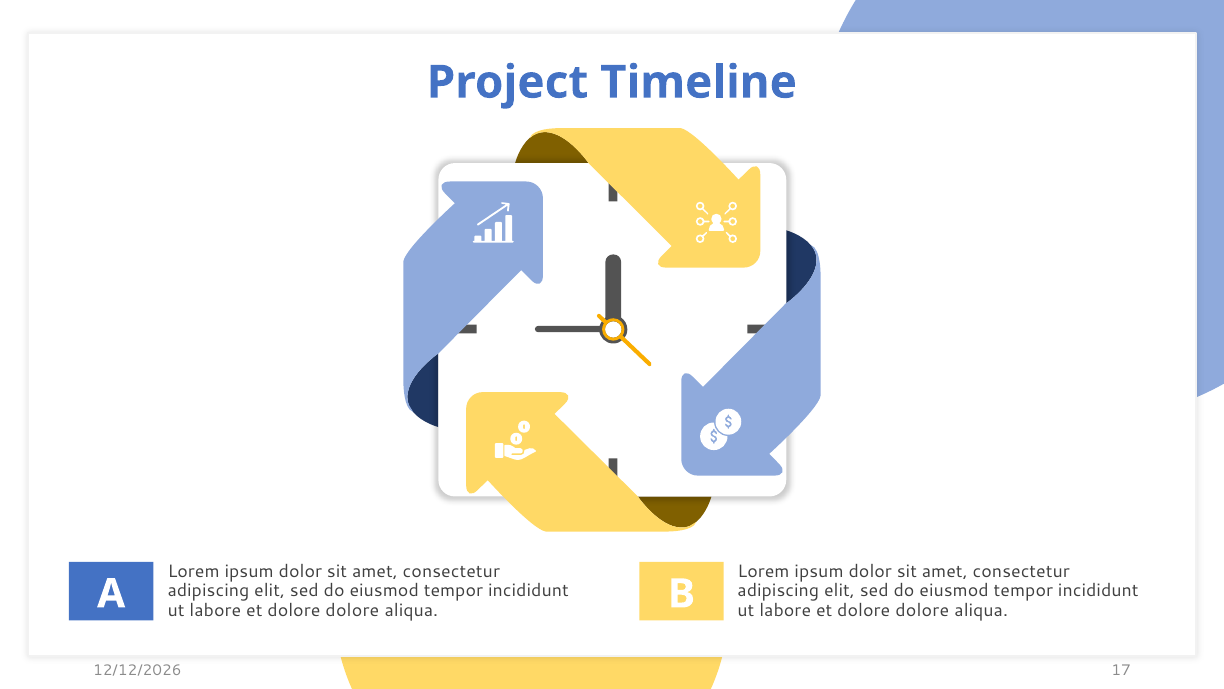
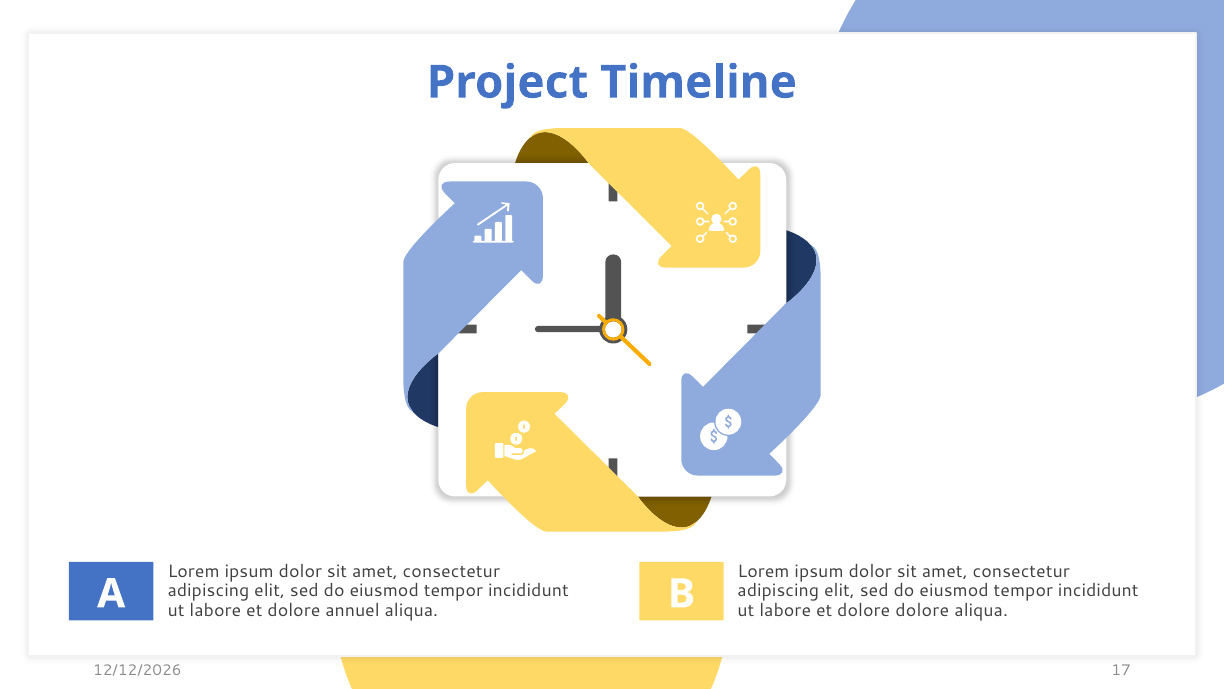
dolore at (352, 610): dolore -> annuel
